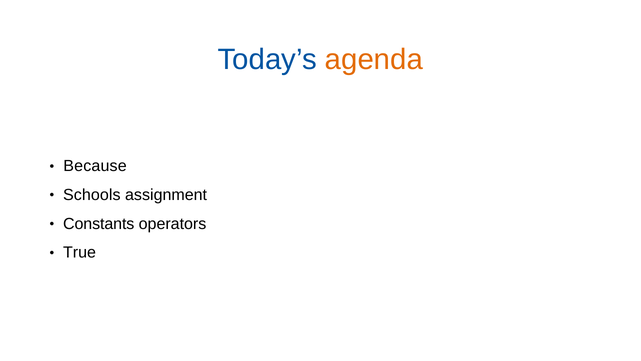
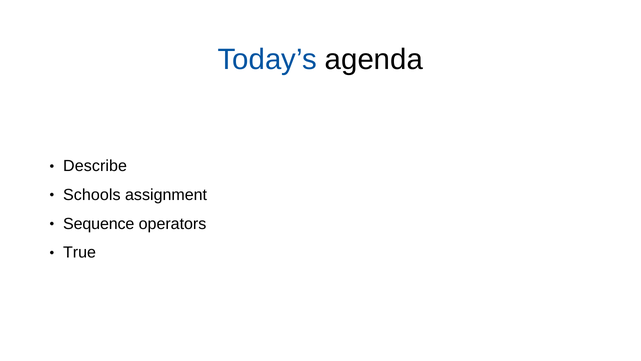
agenda colour: orange -> black
Because: Because -> Describe
Constants: Constants -> Sequence
